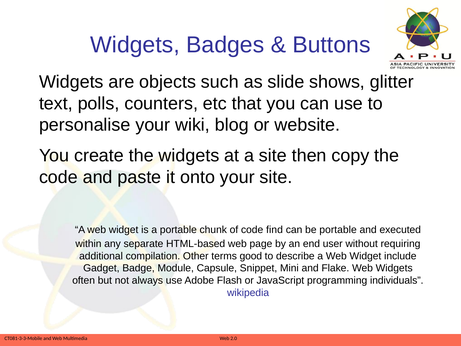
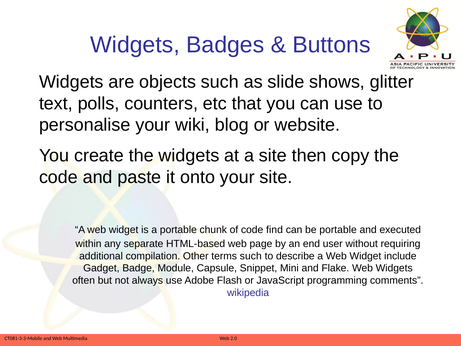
terms good: good -> such
individuals: individuals -> comments
